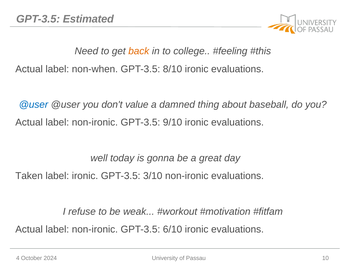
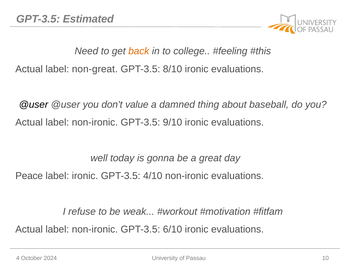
non-when: non-when -> non-great
@user at (34, 104) colour: blue -> black
Taken: Taken -> Peace
3/10: 3/10 -> 4/10
